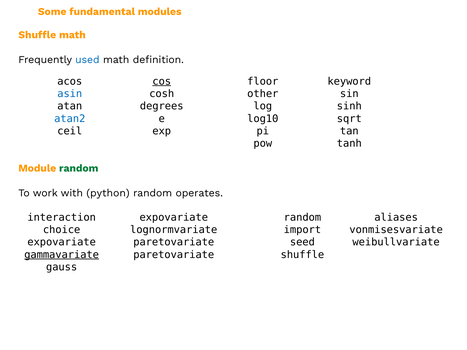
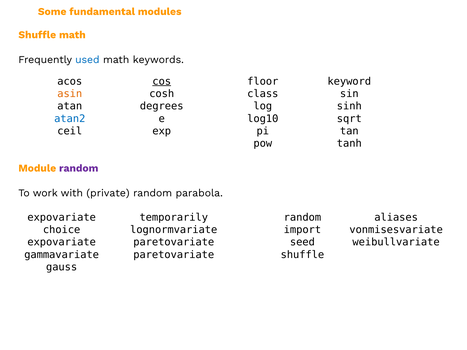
definition: definition -> keywords
asin colour: blue -> orange
other: other -> class
random at (79, 168) colour: green -> purple
python: python -> private
operates: operates -> parabola
interaction at (62, 217): interaction -> expovariate
expovariate at (174, 217): expovariate -> temporarily
gammavariate underline: present -> none
